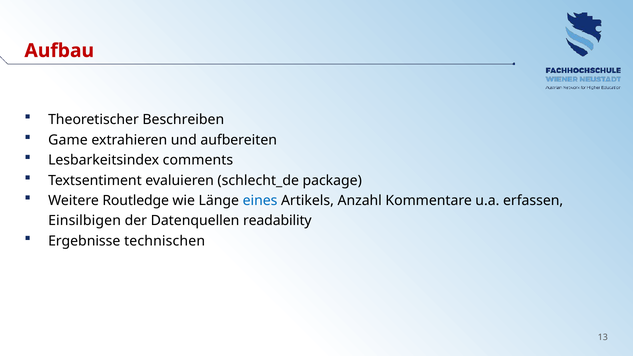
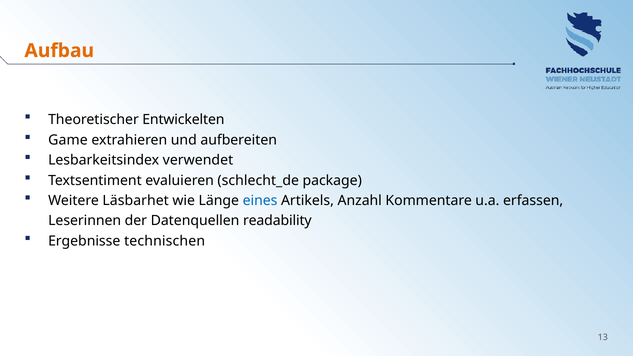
Aufbau colour: red -> orange
Beschreiben: Beschreiben -> Entwickelten
comments: comments -> verwendet
Routledge: Routledge -> Läsbarhet
Einsilbigen: Einsilbigen -> Leserinnen
